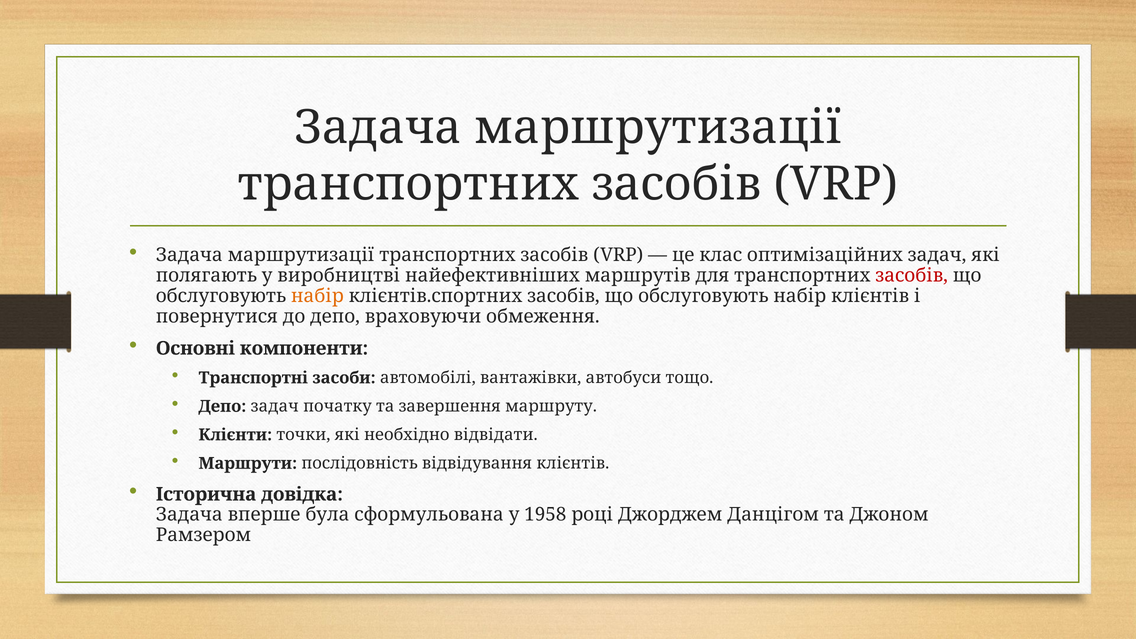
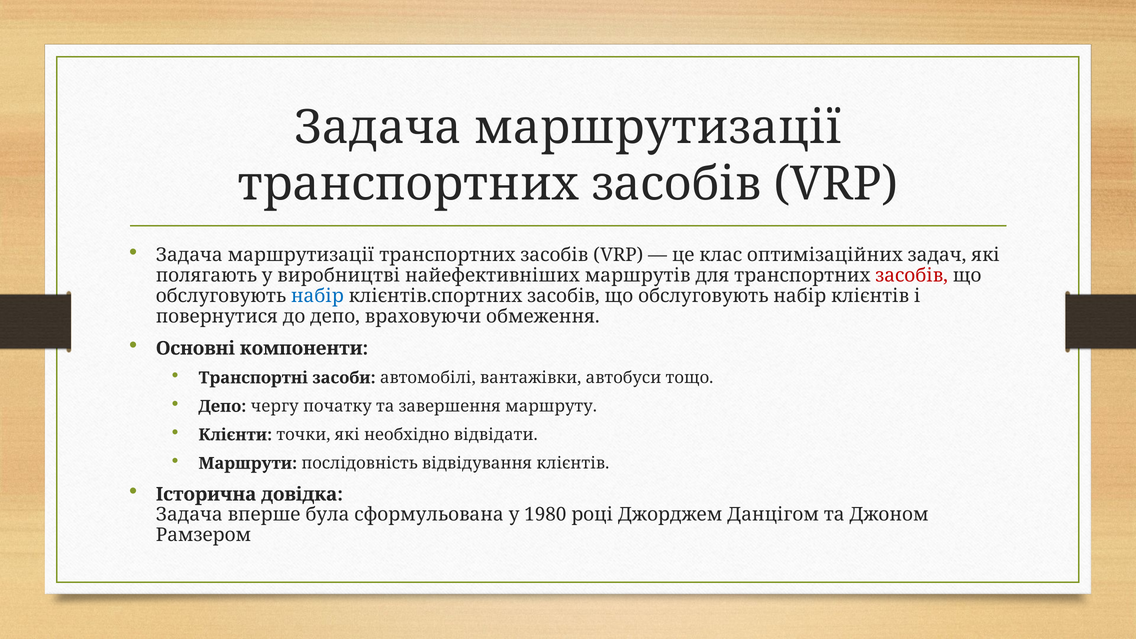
набір at (317, 296) colour: orange -> blue
Депо задач: задач -> чергу
1958: 1958 -> 1980
